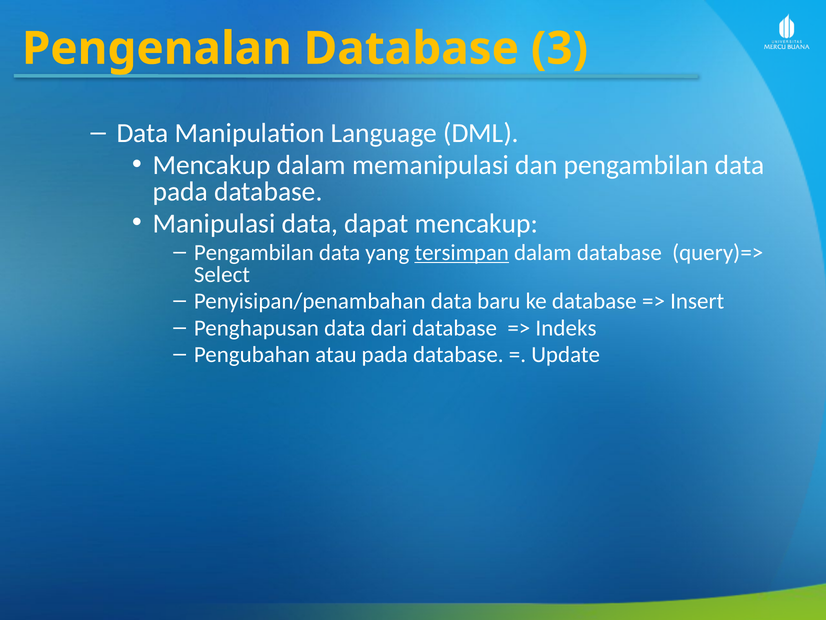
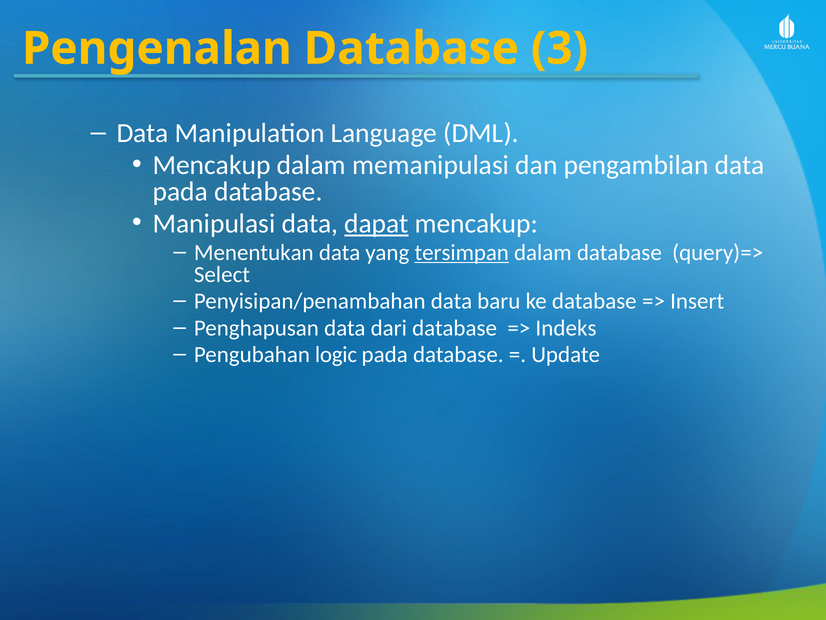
dapat underline: none -> present
Pengambilan at (254, 252): Pengambilan -> Menentukan
atau: atau -> logic
